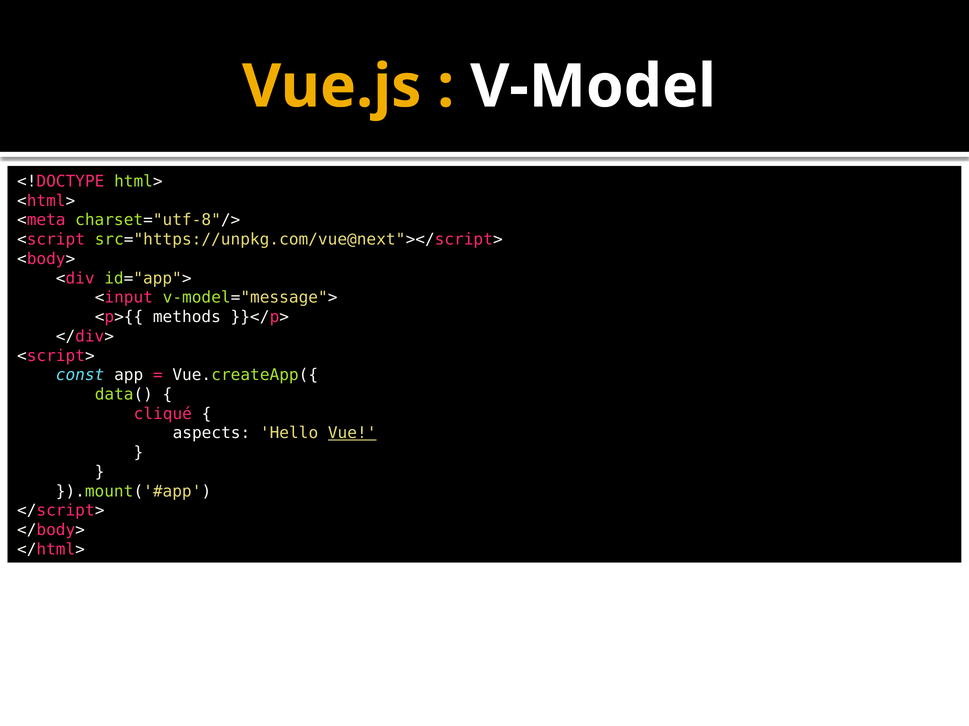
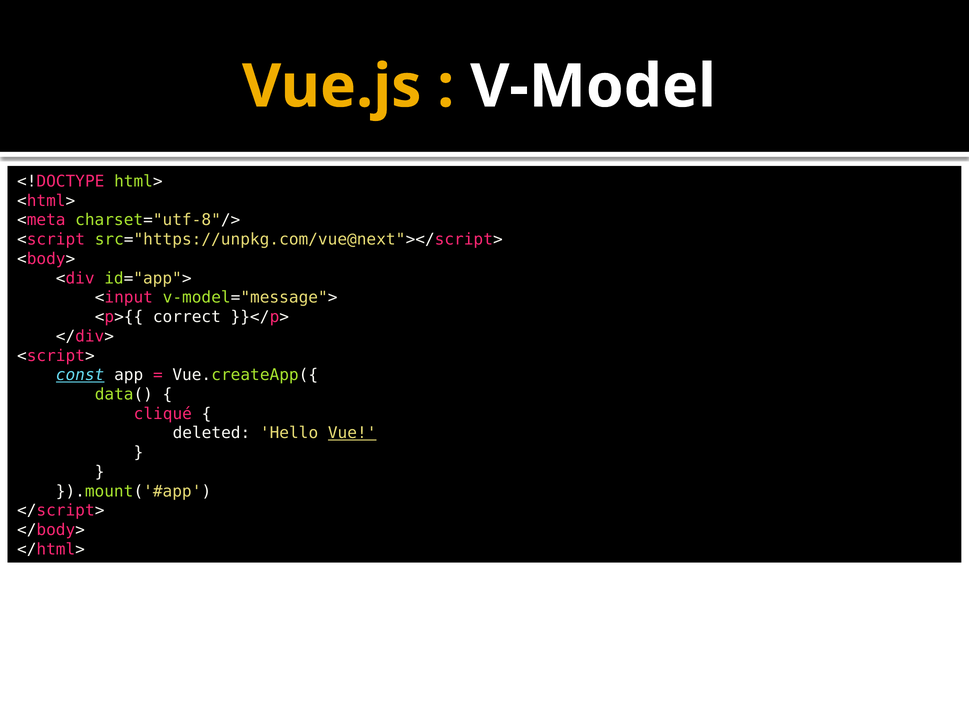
methods: methods -> correct
const underline: none -> present
aspects: aspects -> deleted
